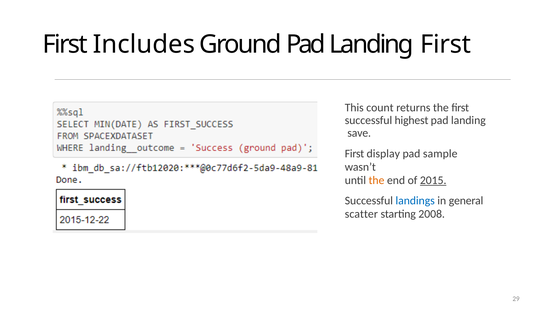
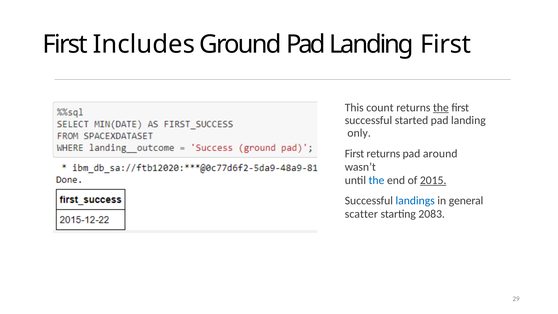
the at (441, 107) underline: none -> present
highest: highest -> started
save: save -> only
First display: display -> returns
sample: sample -> around
the at (376, 180) colour: orange -> blue
2008: 2008 -> 2083
